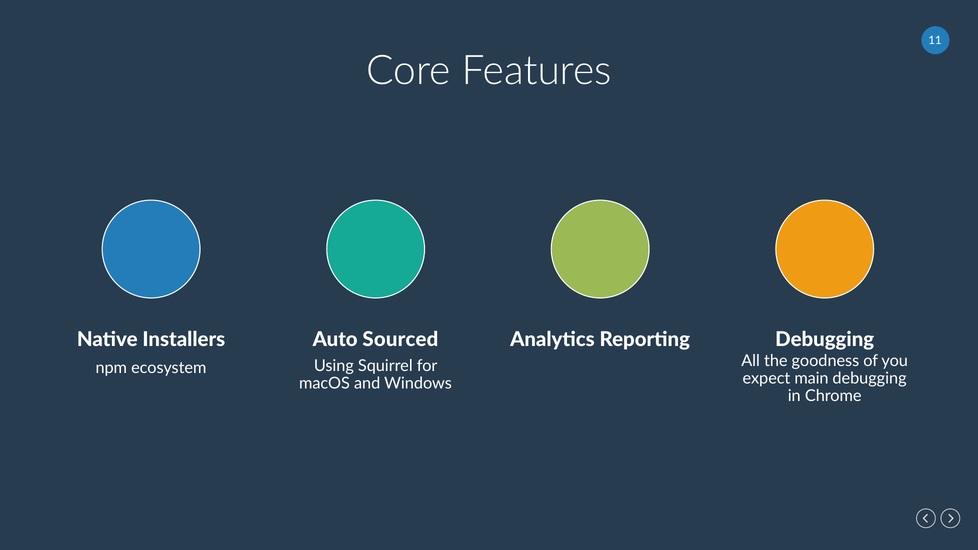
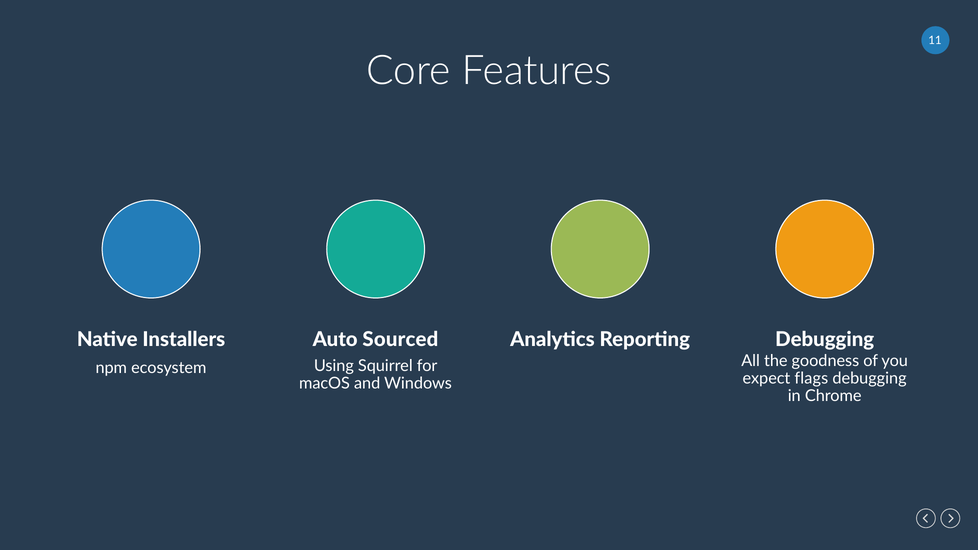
main: main -> flags
